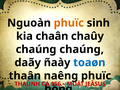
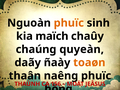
chaân: chaân -> maïch
chaúng chaúng: chaúng -> quyeàn
toaøn colour: blue -> orange
